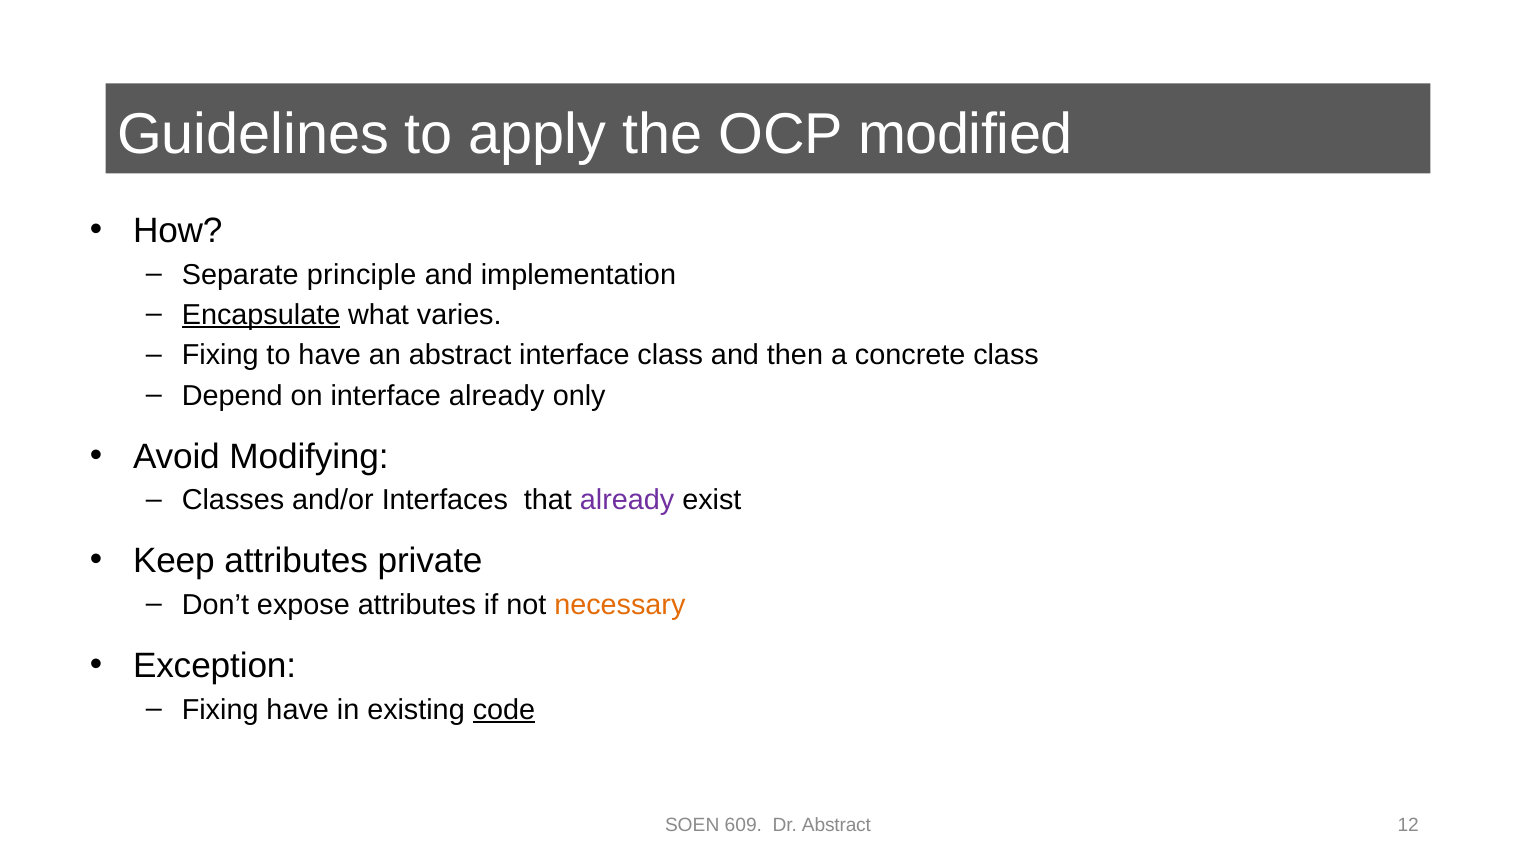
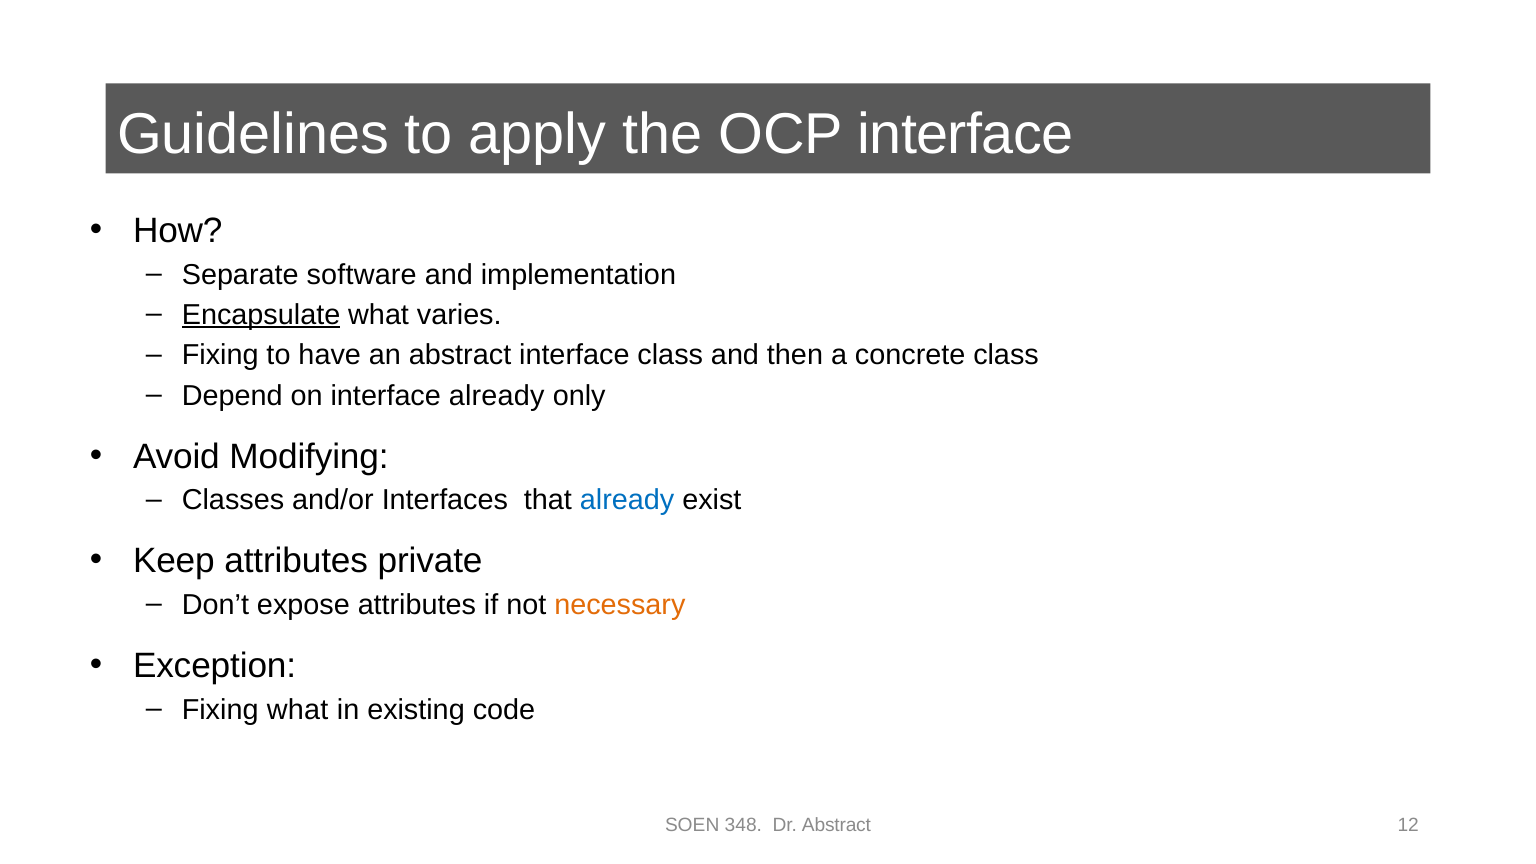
OCP modified: modified -> interface
principle: principle -> software
already at (627, 500) colour: purple -> blue
Fixing have: have -> what
code underline: present -> none
609: 609 -> 348
